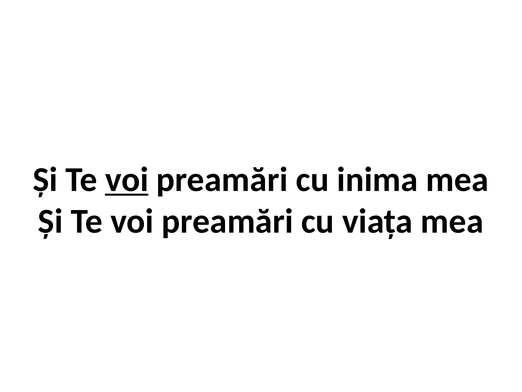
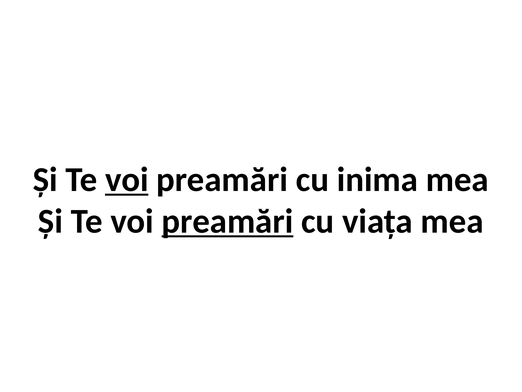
preamări at (227, 221) underline: none -> present
